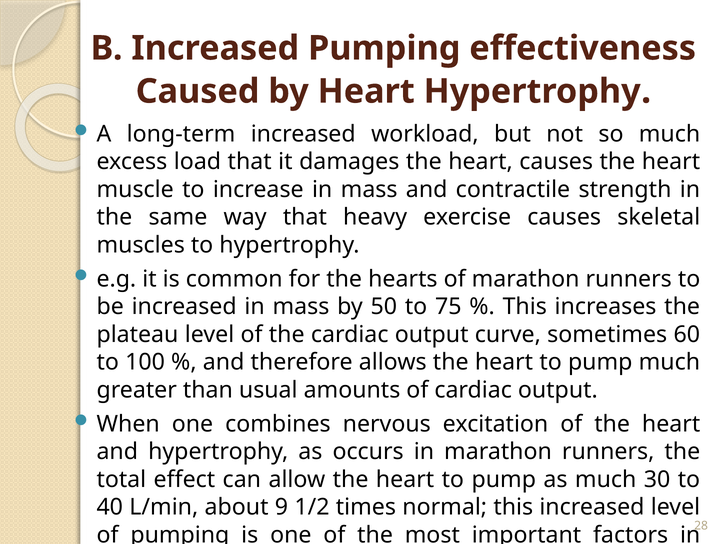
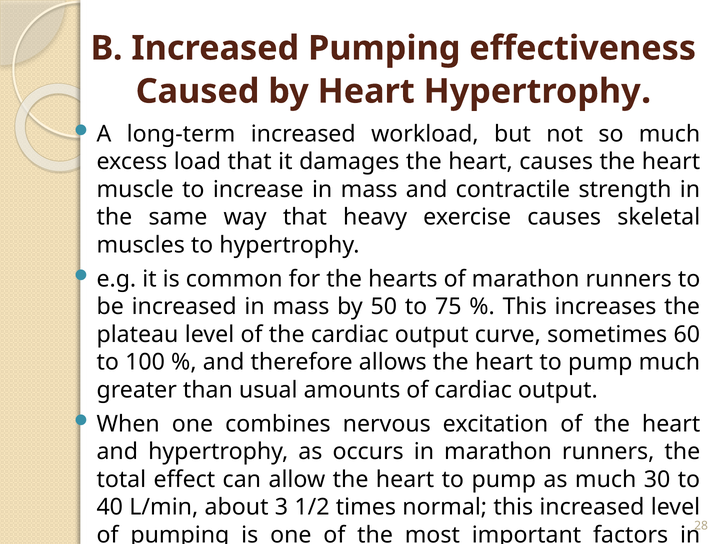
9: 9 -> 3
